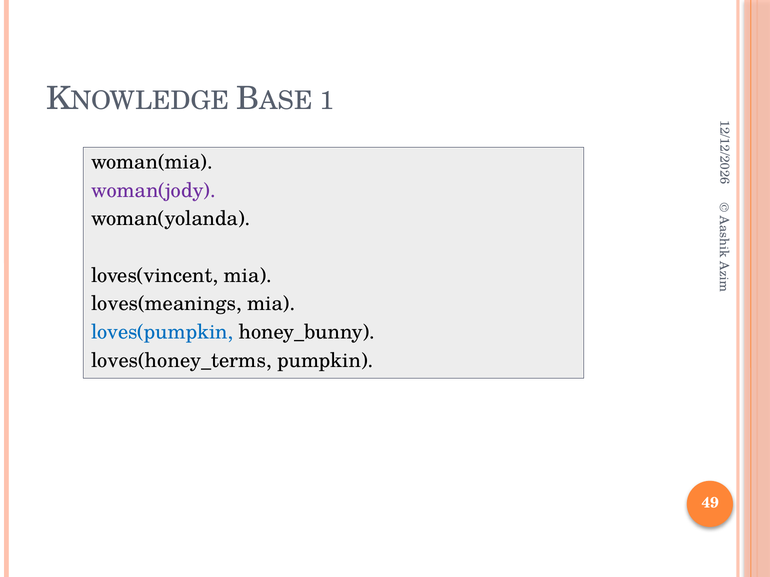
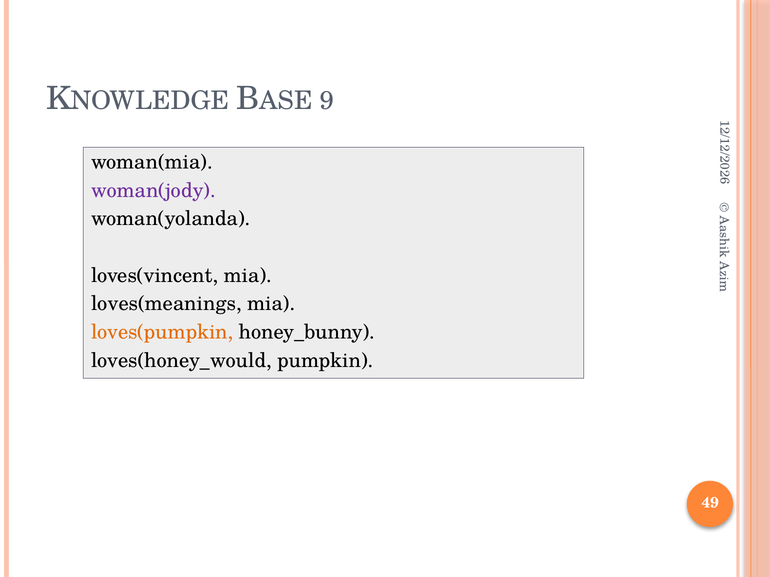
1 at (327, 101): 1 -> 9
loves(pumpkin colour: blue -> orange
loves(honey_terms: loves(honey_terms -> loves(honey_would
